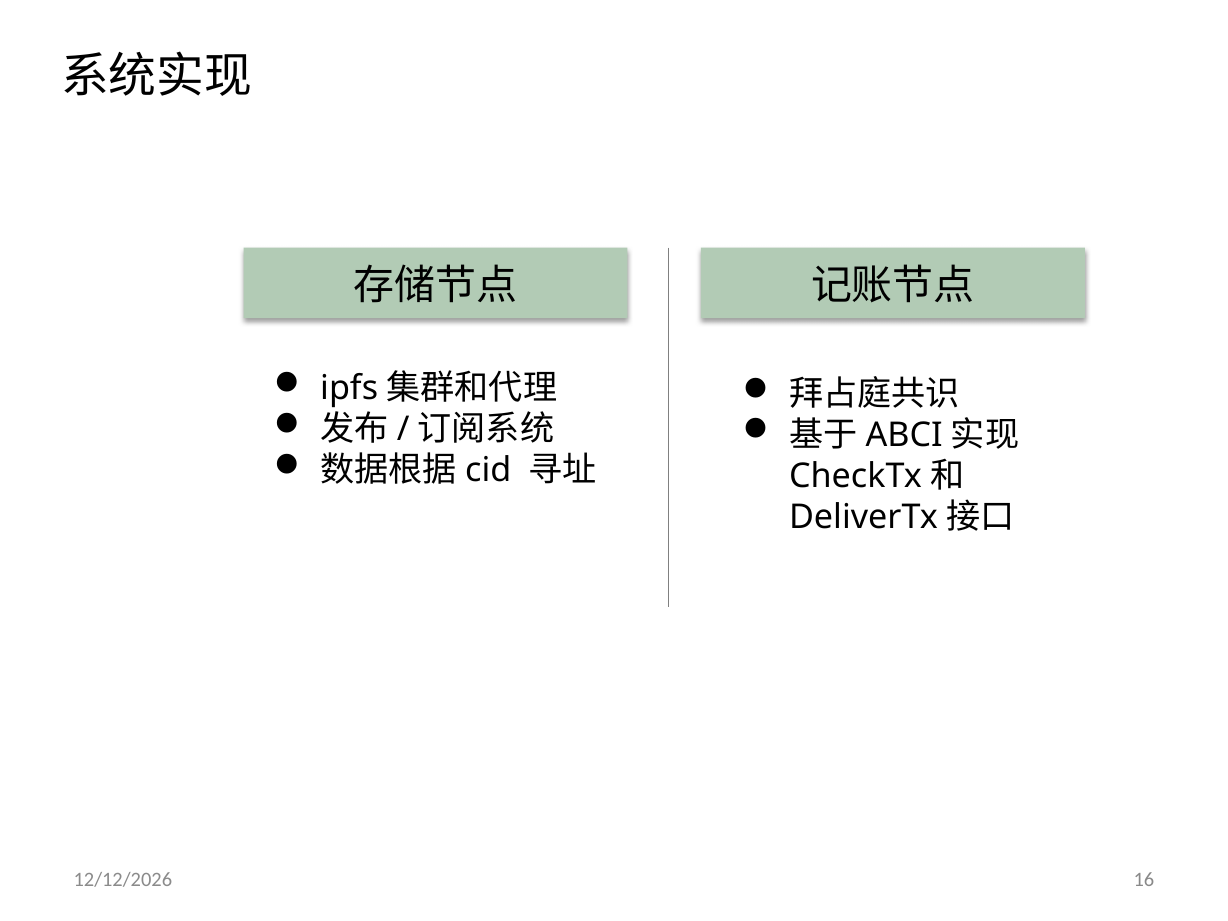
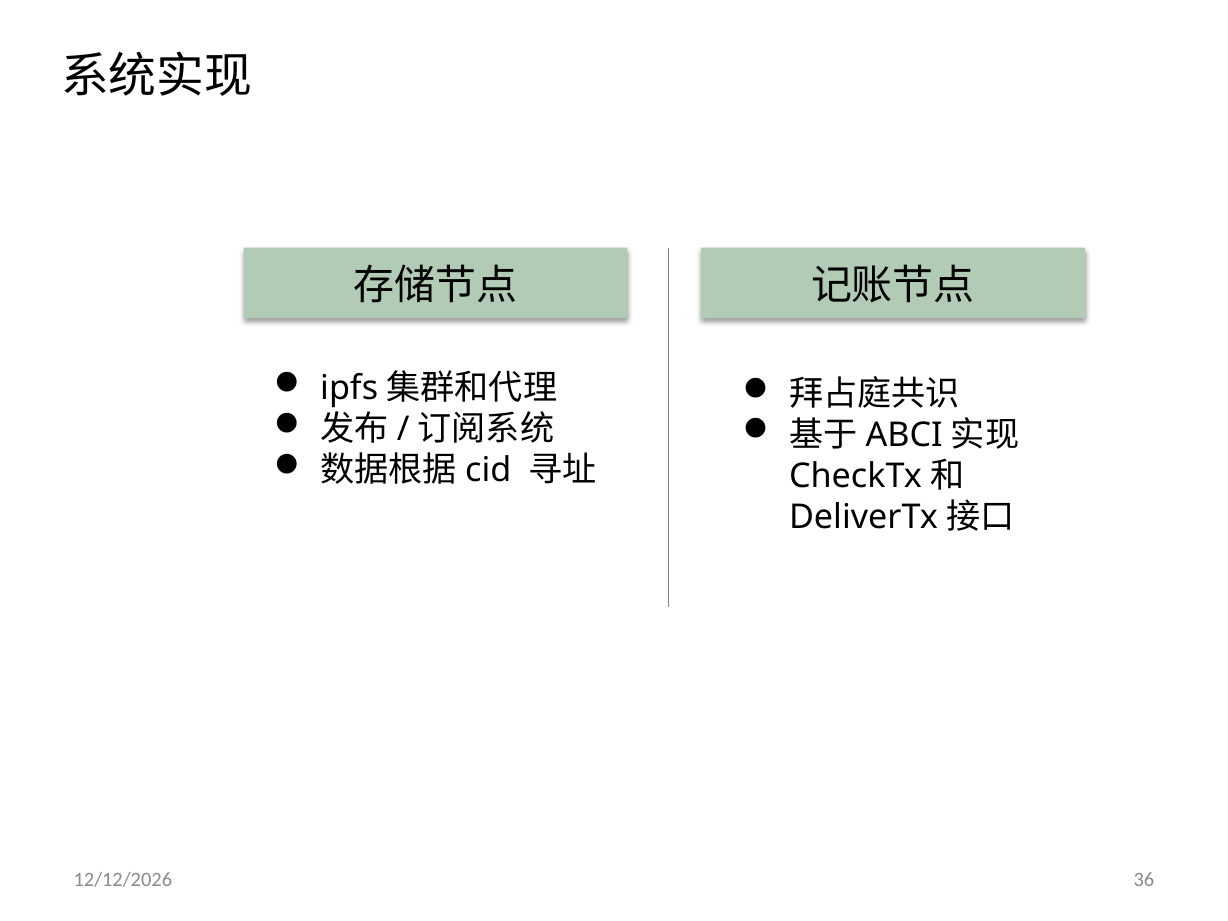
16: 16 -> 36
